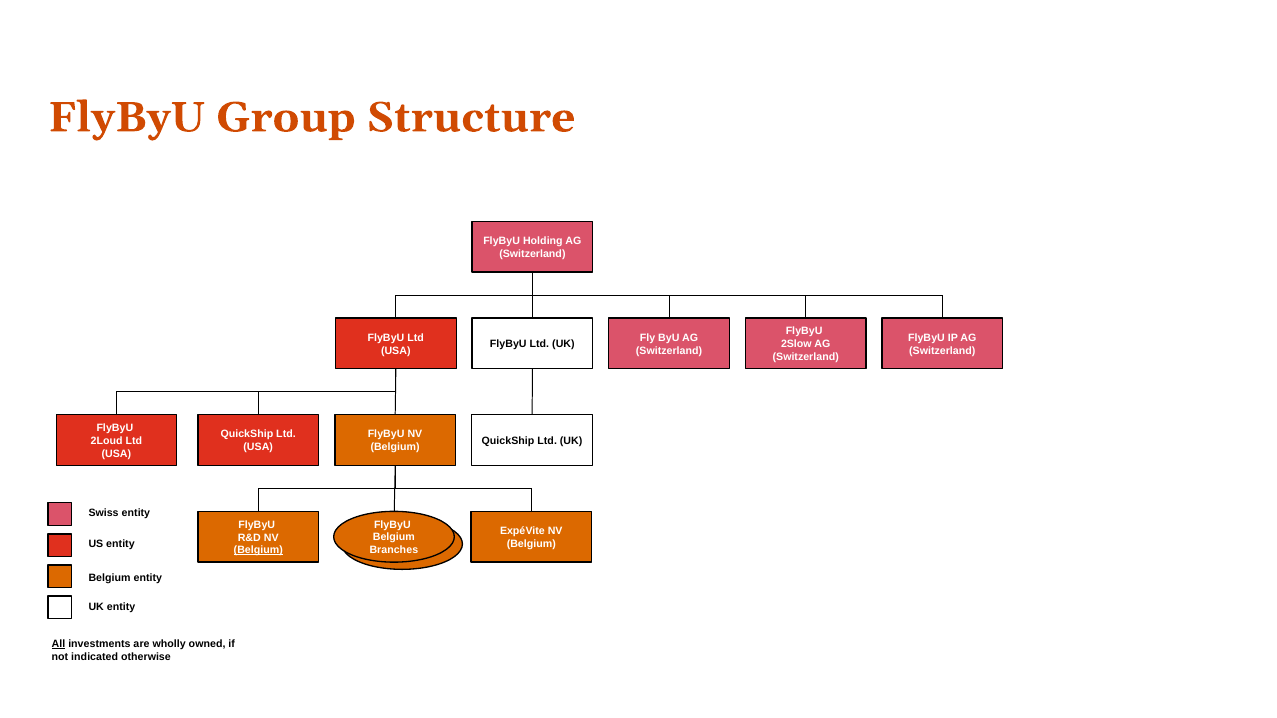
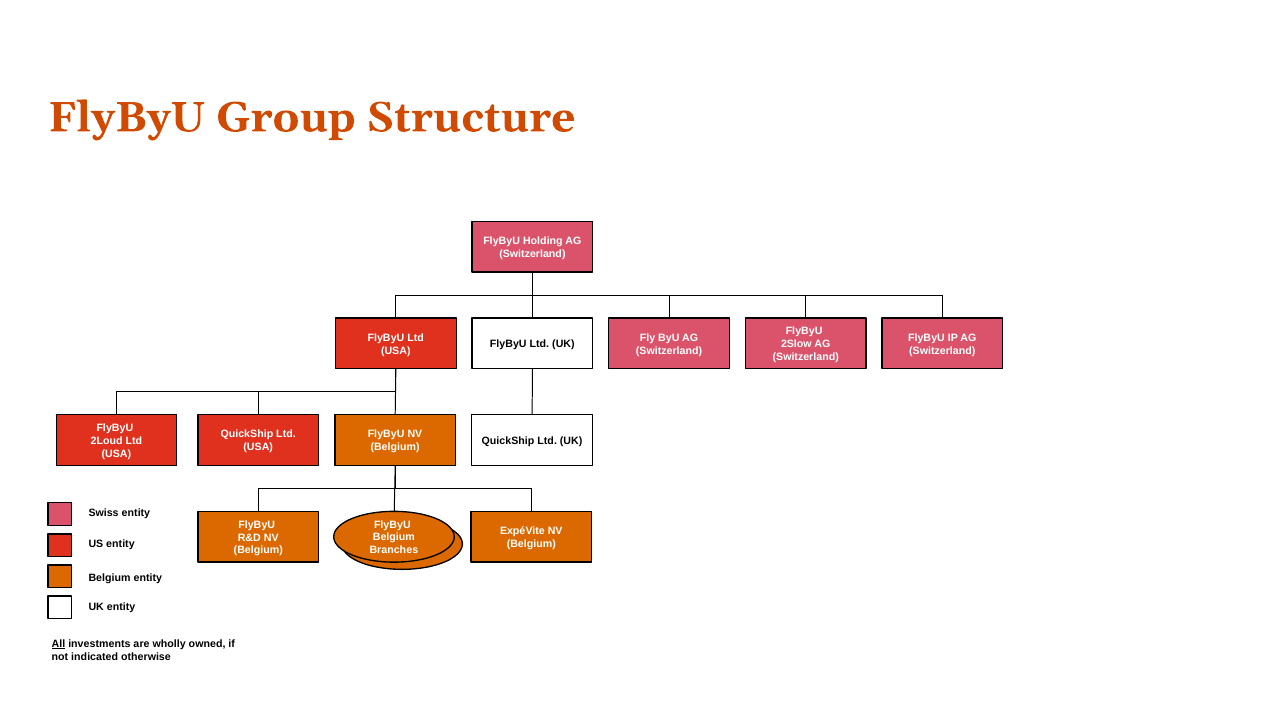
Belgium at (258, 550) underline: present -> none
